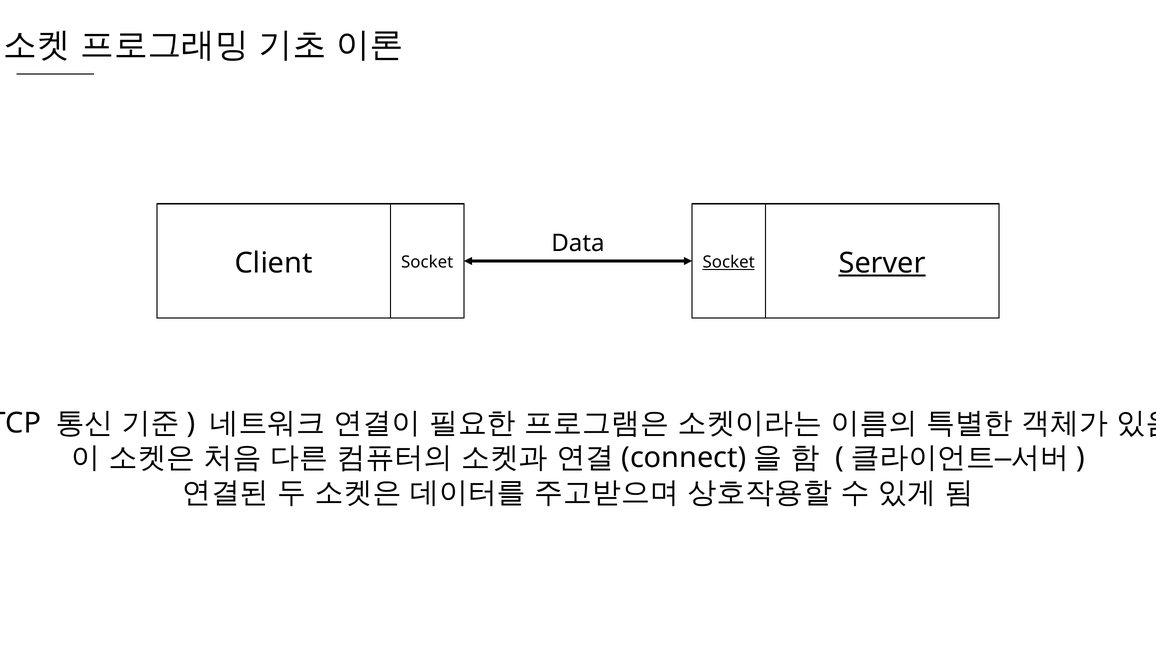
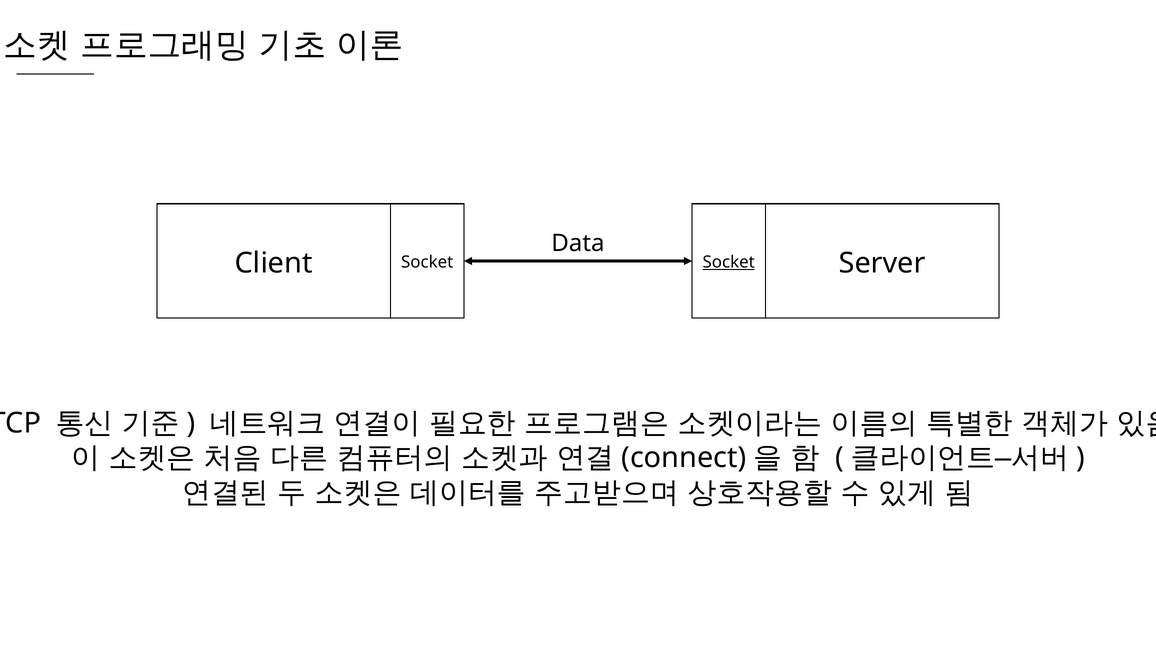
Server underline: present -> none
